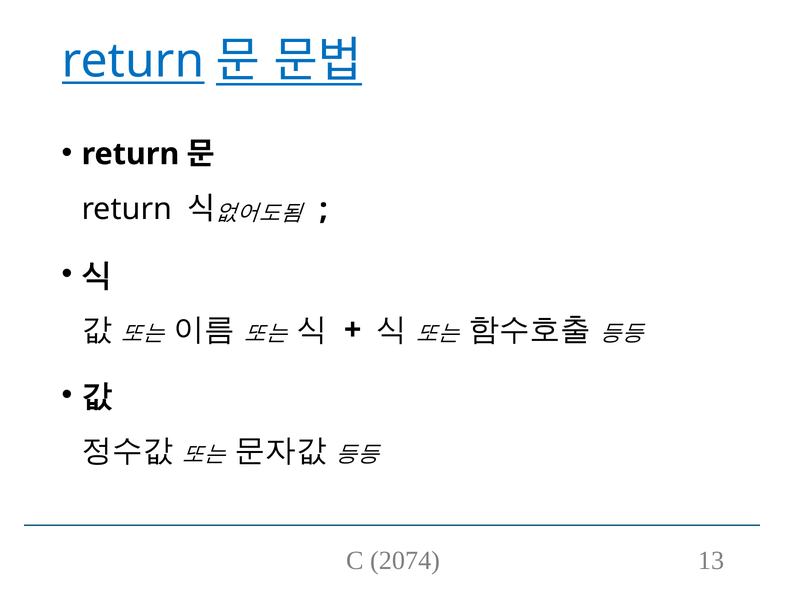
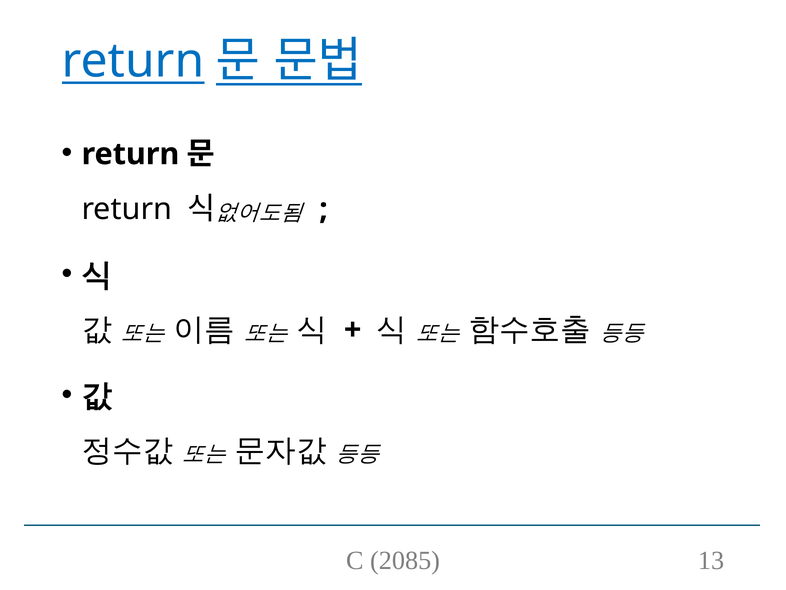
2074: 2074 -> 2085
